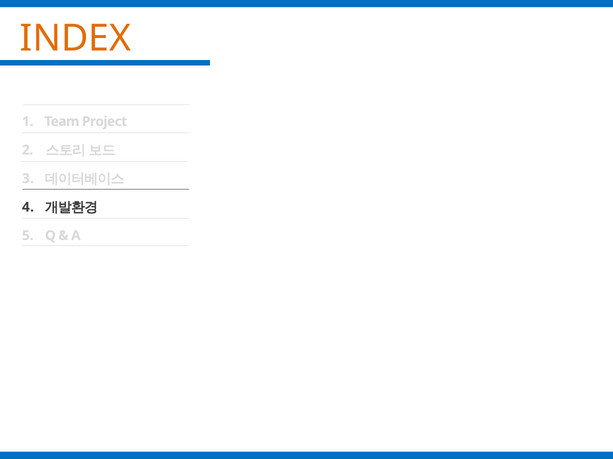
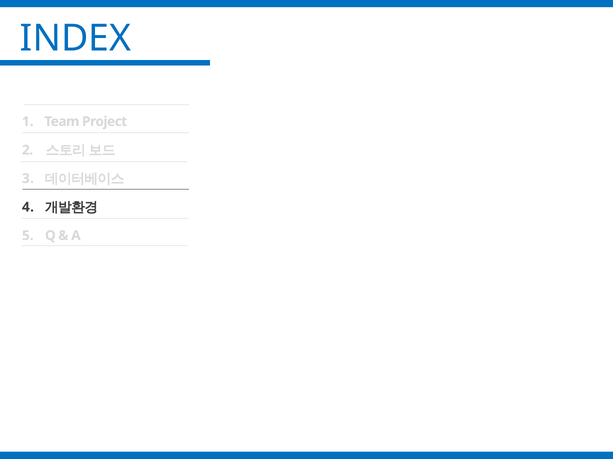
INDEX colour: orange -> blue
